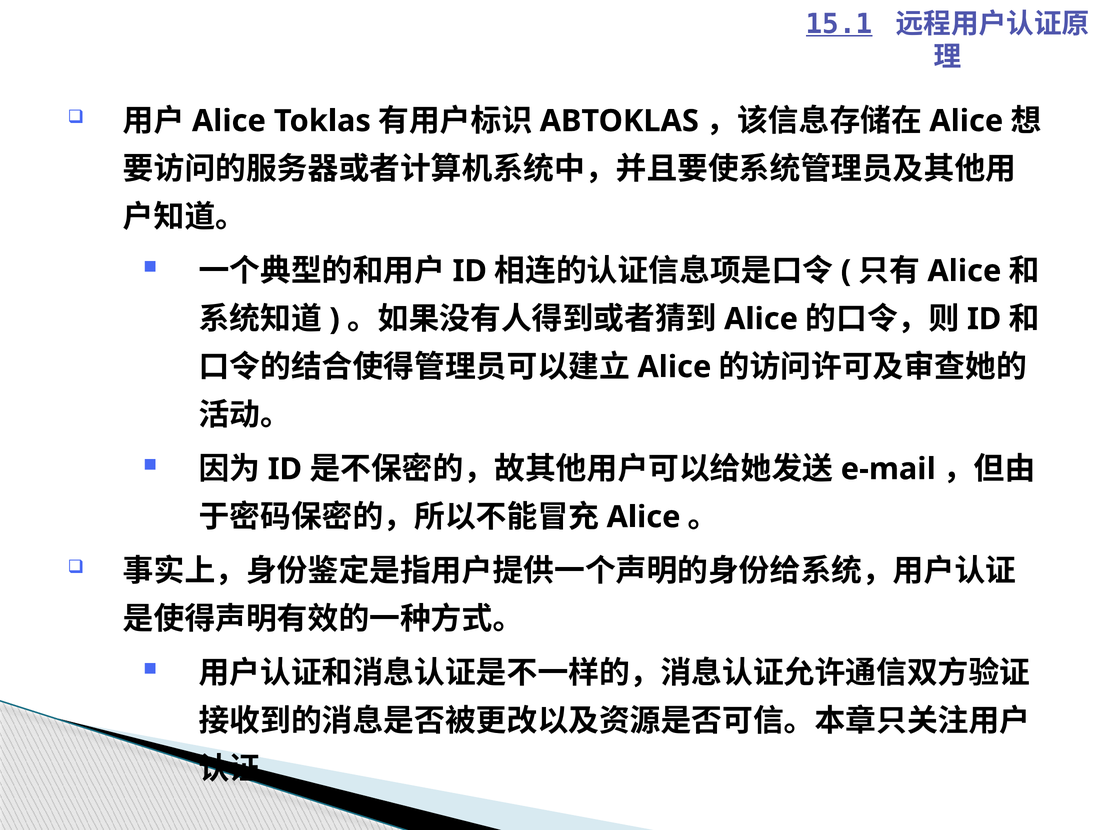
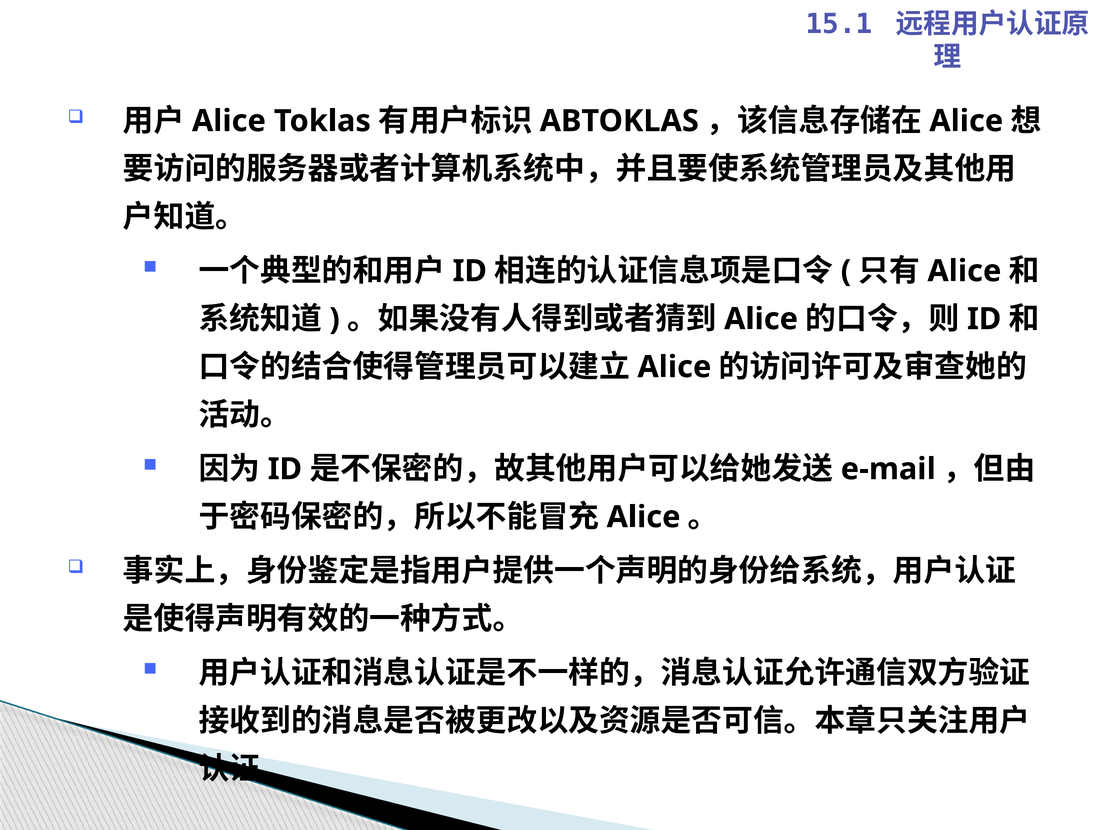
15.1 underline: present -> none
